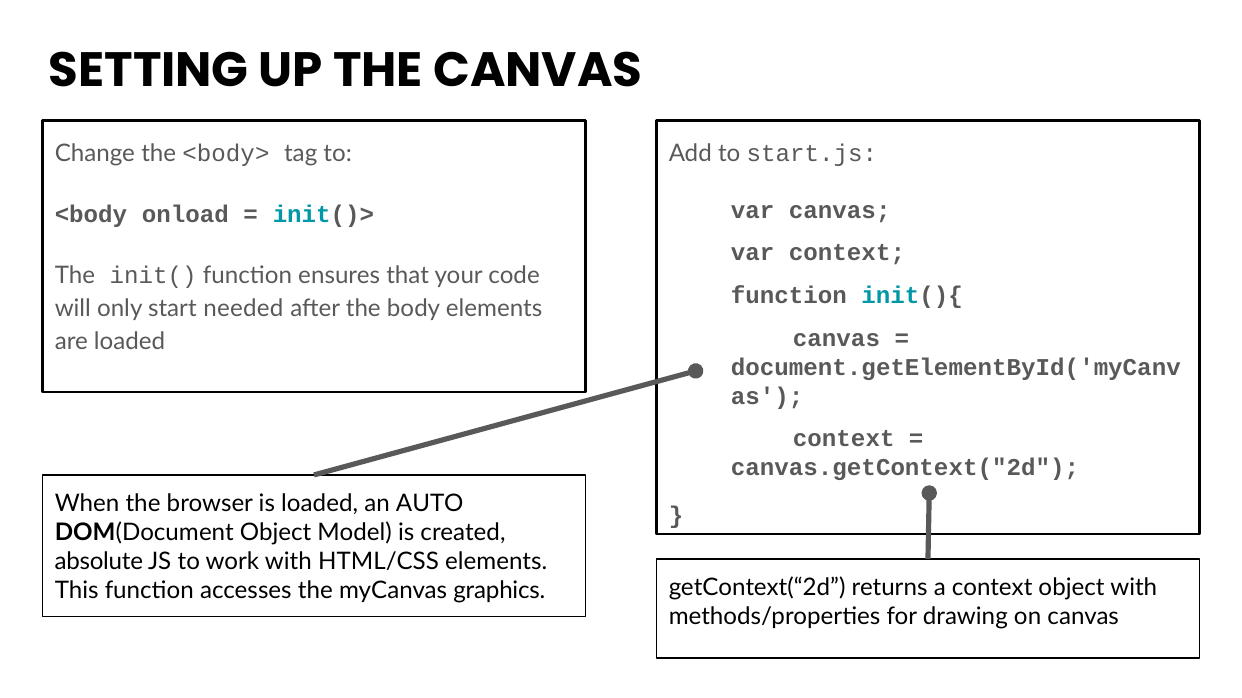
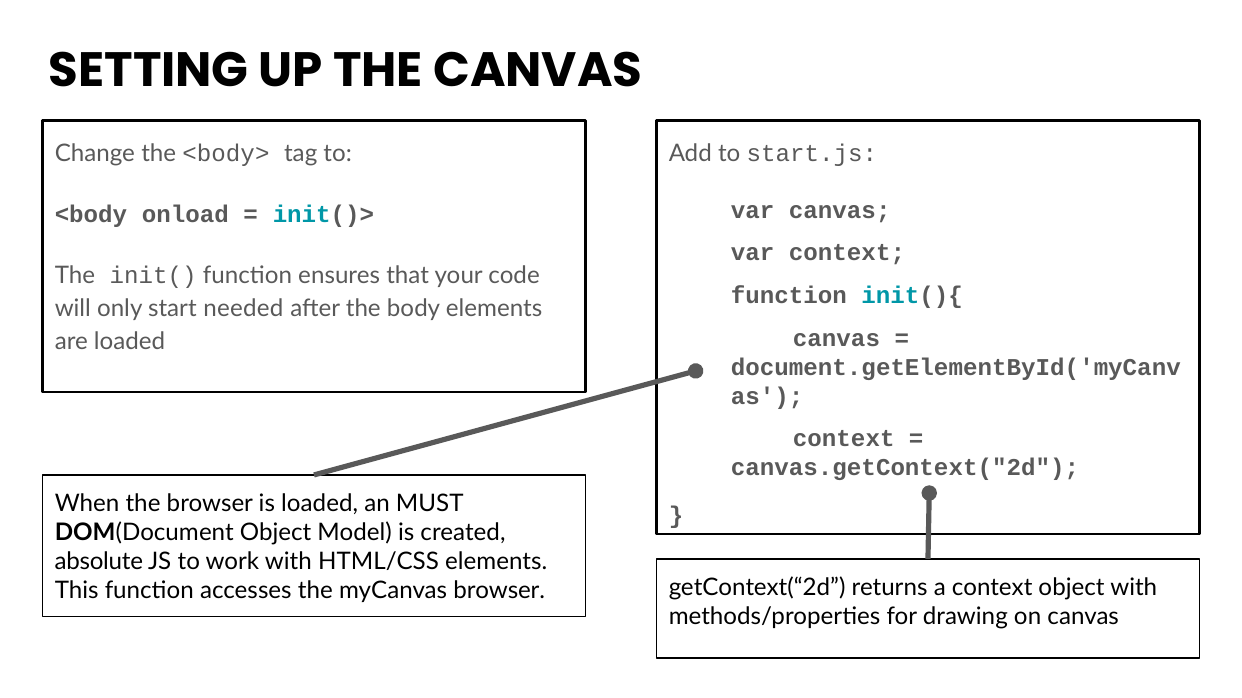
AUTO: AUTO -> MUST
myCanvas graphics: graphics -> browser
